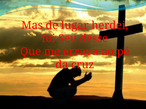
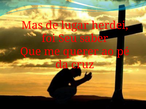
desse: desse -> saber
errava: errava -> querer
